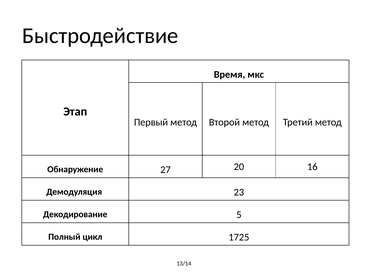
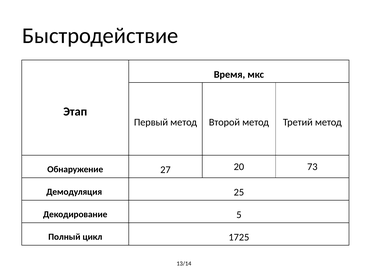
16: 16 -> 73
23: 23 -> 25
